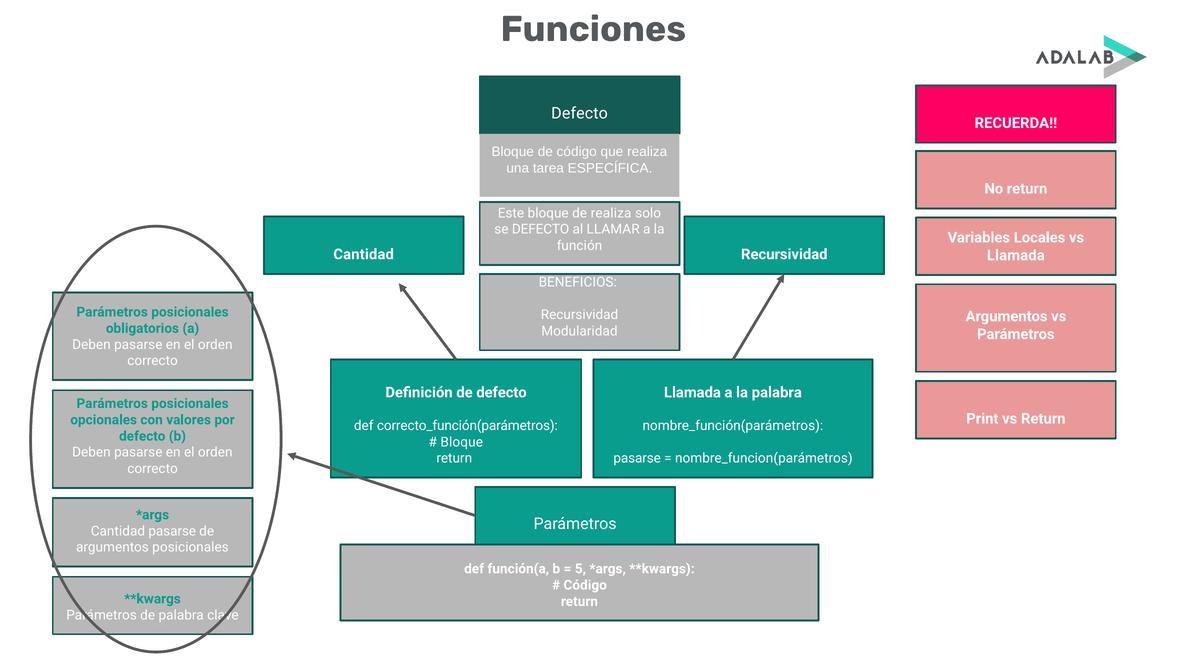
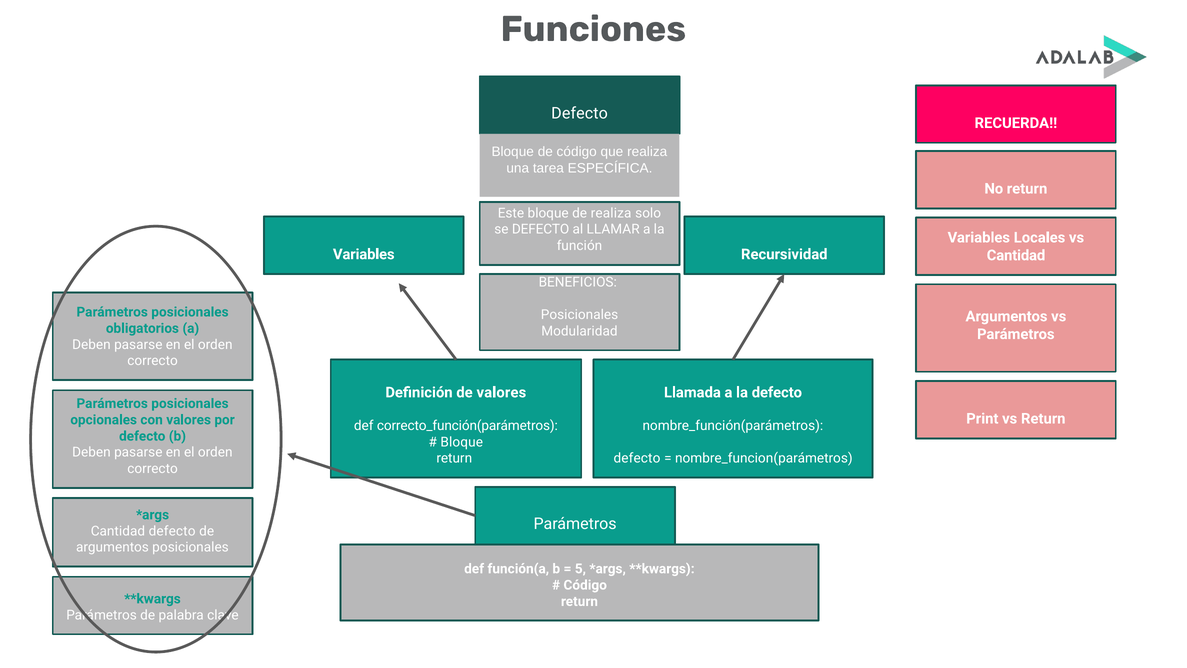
Cantidad at (364, 254): Cantidad -> Variables
Llamada at (1016, 255): Llamada -> Cantidad
Recursividad at (580, 315): Recursividad -> Posicionales
de defecto: defecto -> valores
la palabra: palabra -> defecto
pasarse at (637, 458): pasarse -> defecto
Cantidad pasarse: pasarse -> defecto
